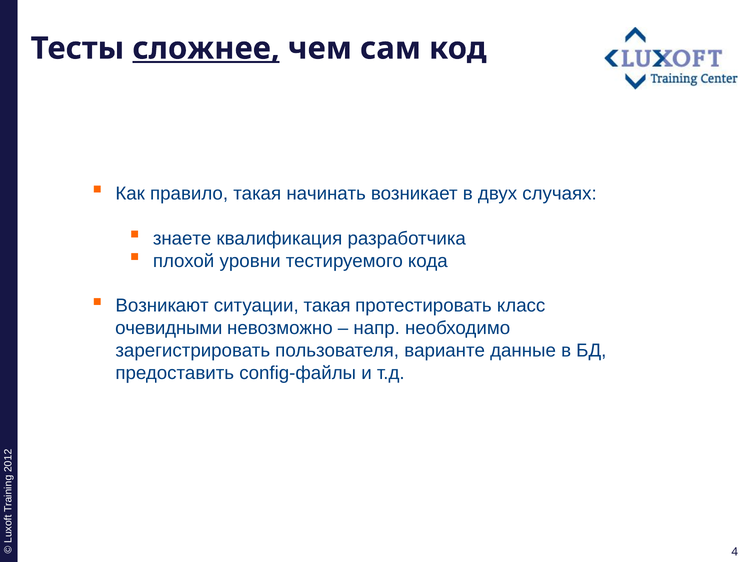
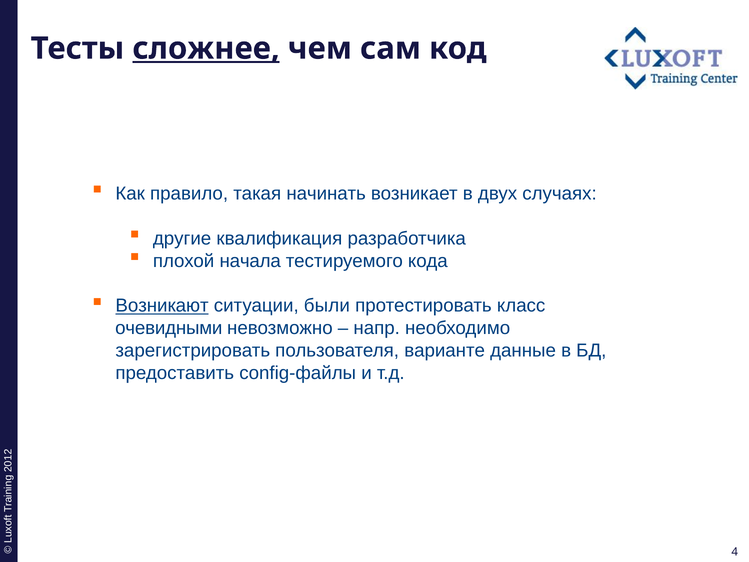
знаете: знаете -> другие
уровни: уровни -> начала
Возникают underline: none -> present
ситуации такая: такая -> были
